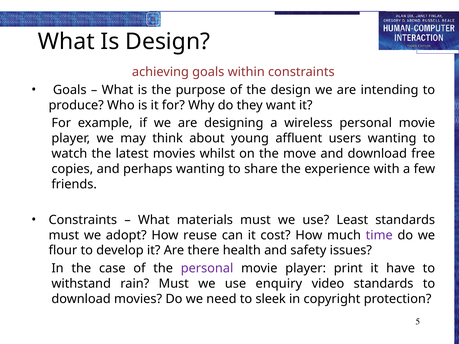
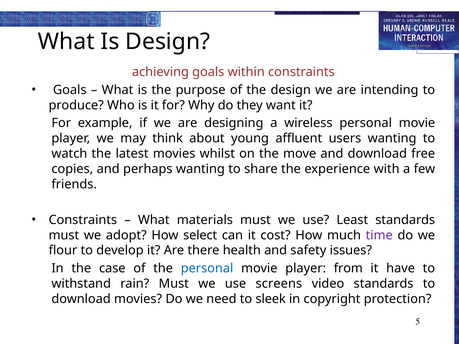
reuse: reuse -> select
personal at (207, 268) colour: purple -> blue
print: print -> from
enquiry: enquiry -> screens
